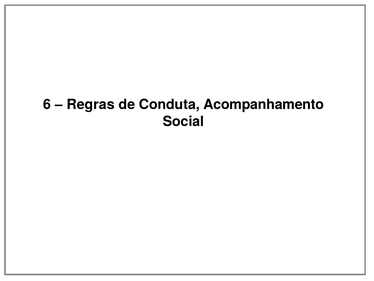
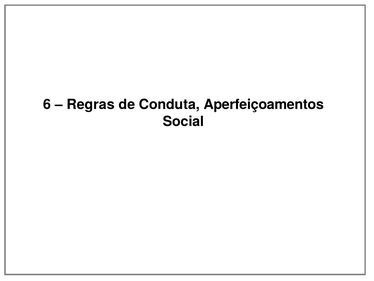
Acompanhamento: Acompanhamento -> Aperfeiçoamentos
